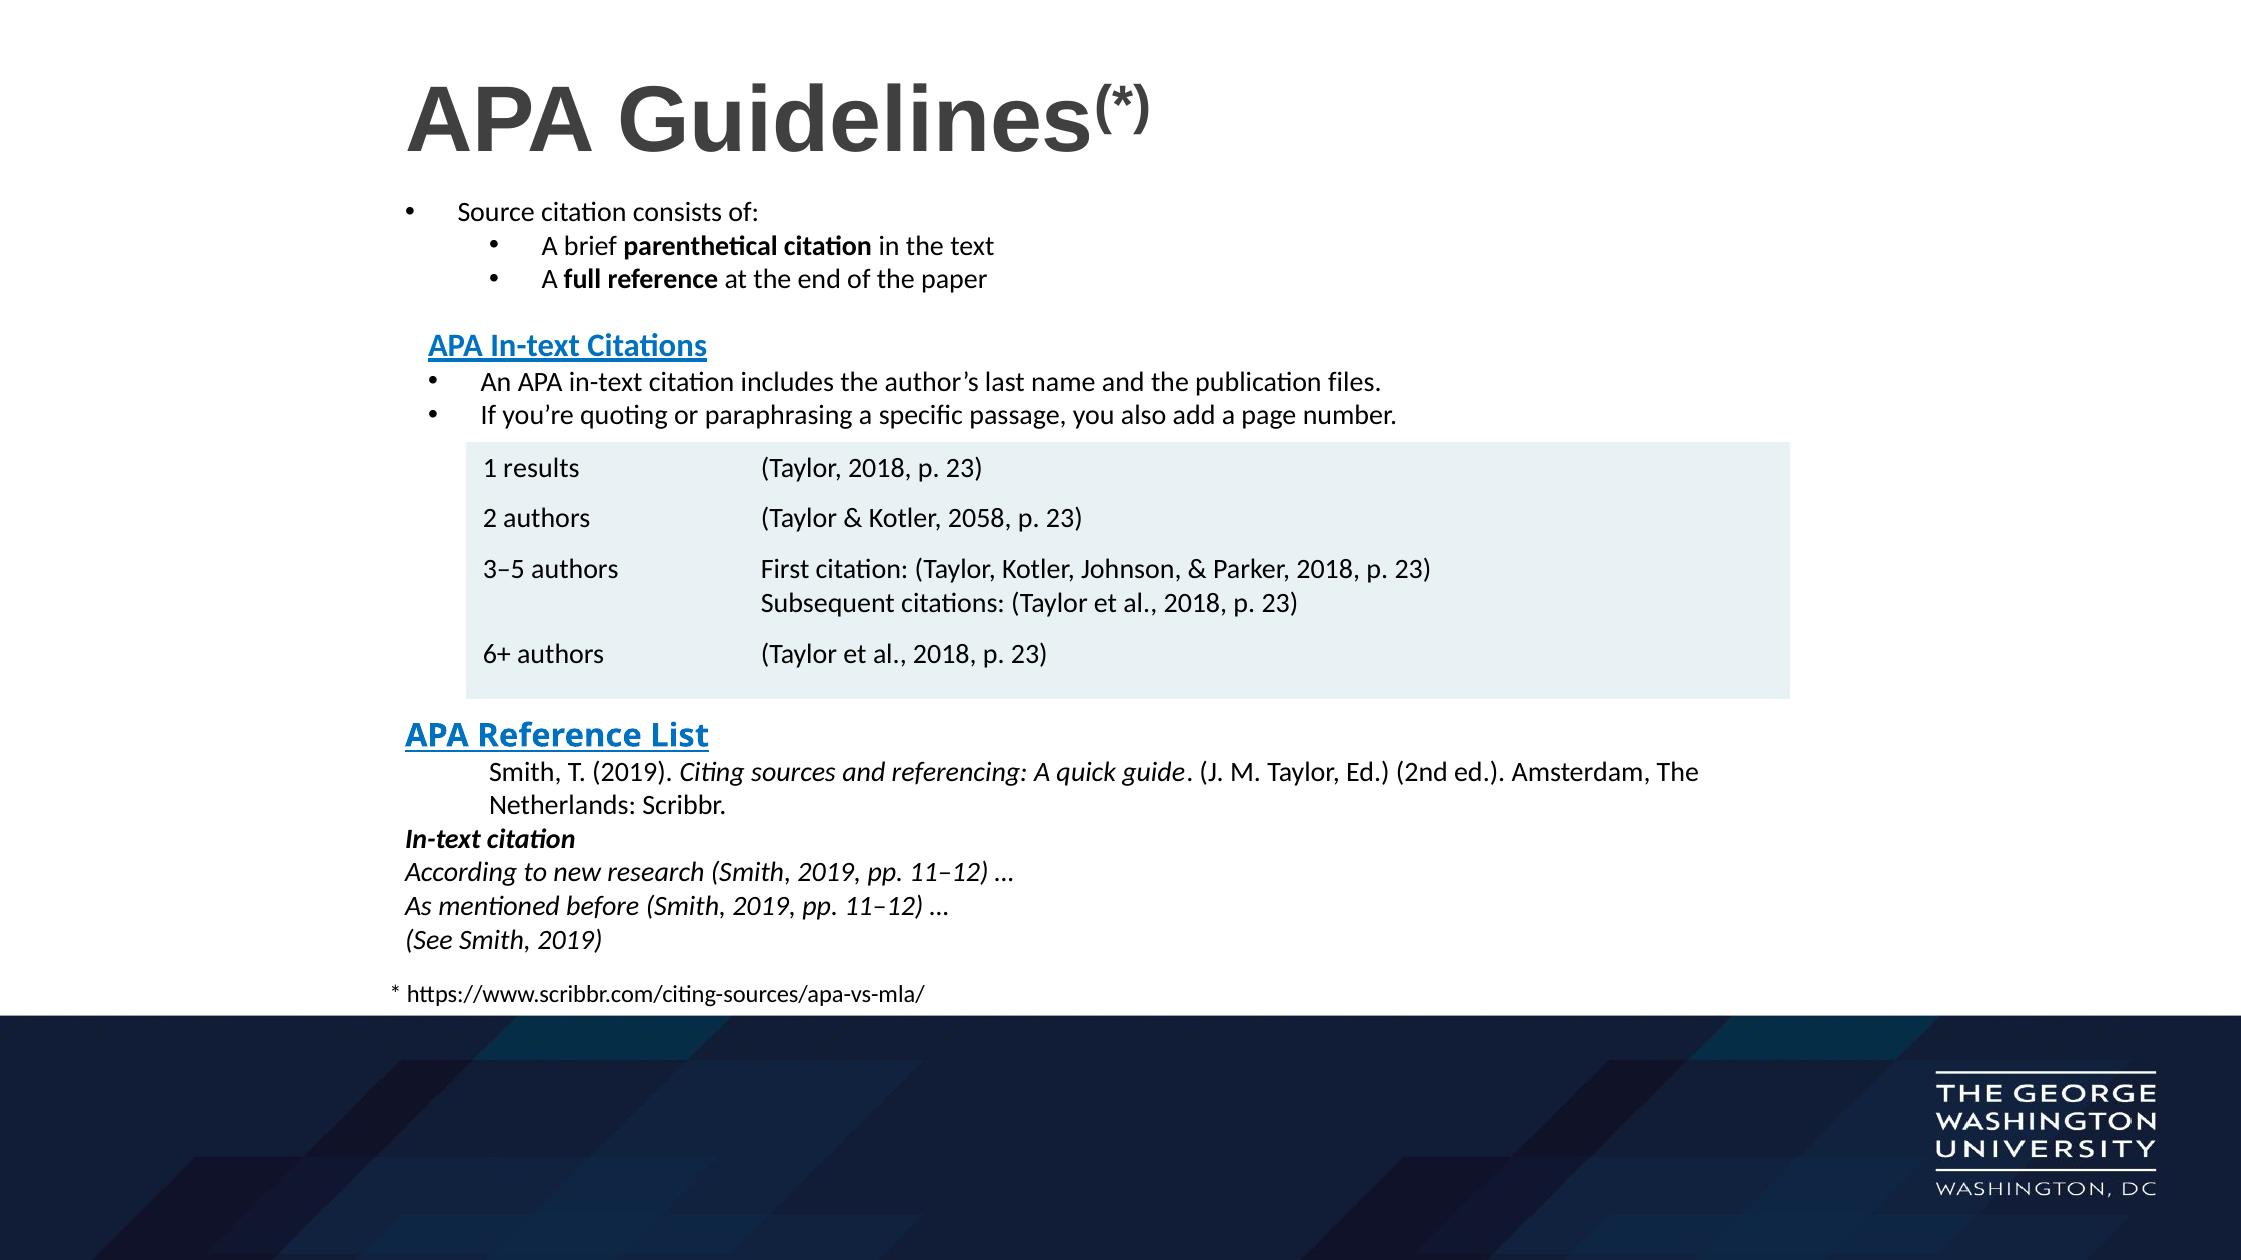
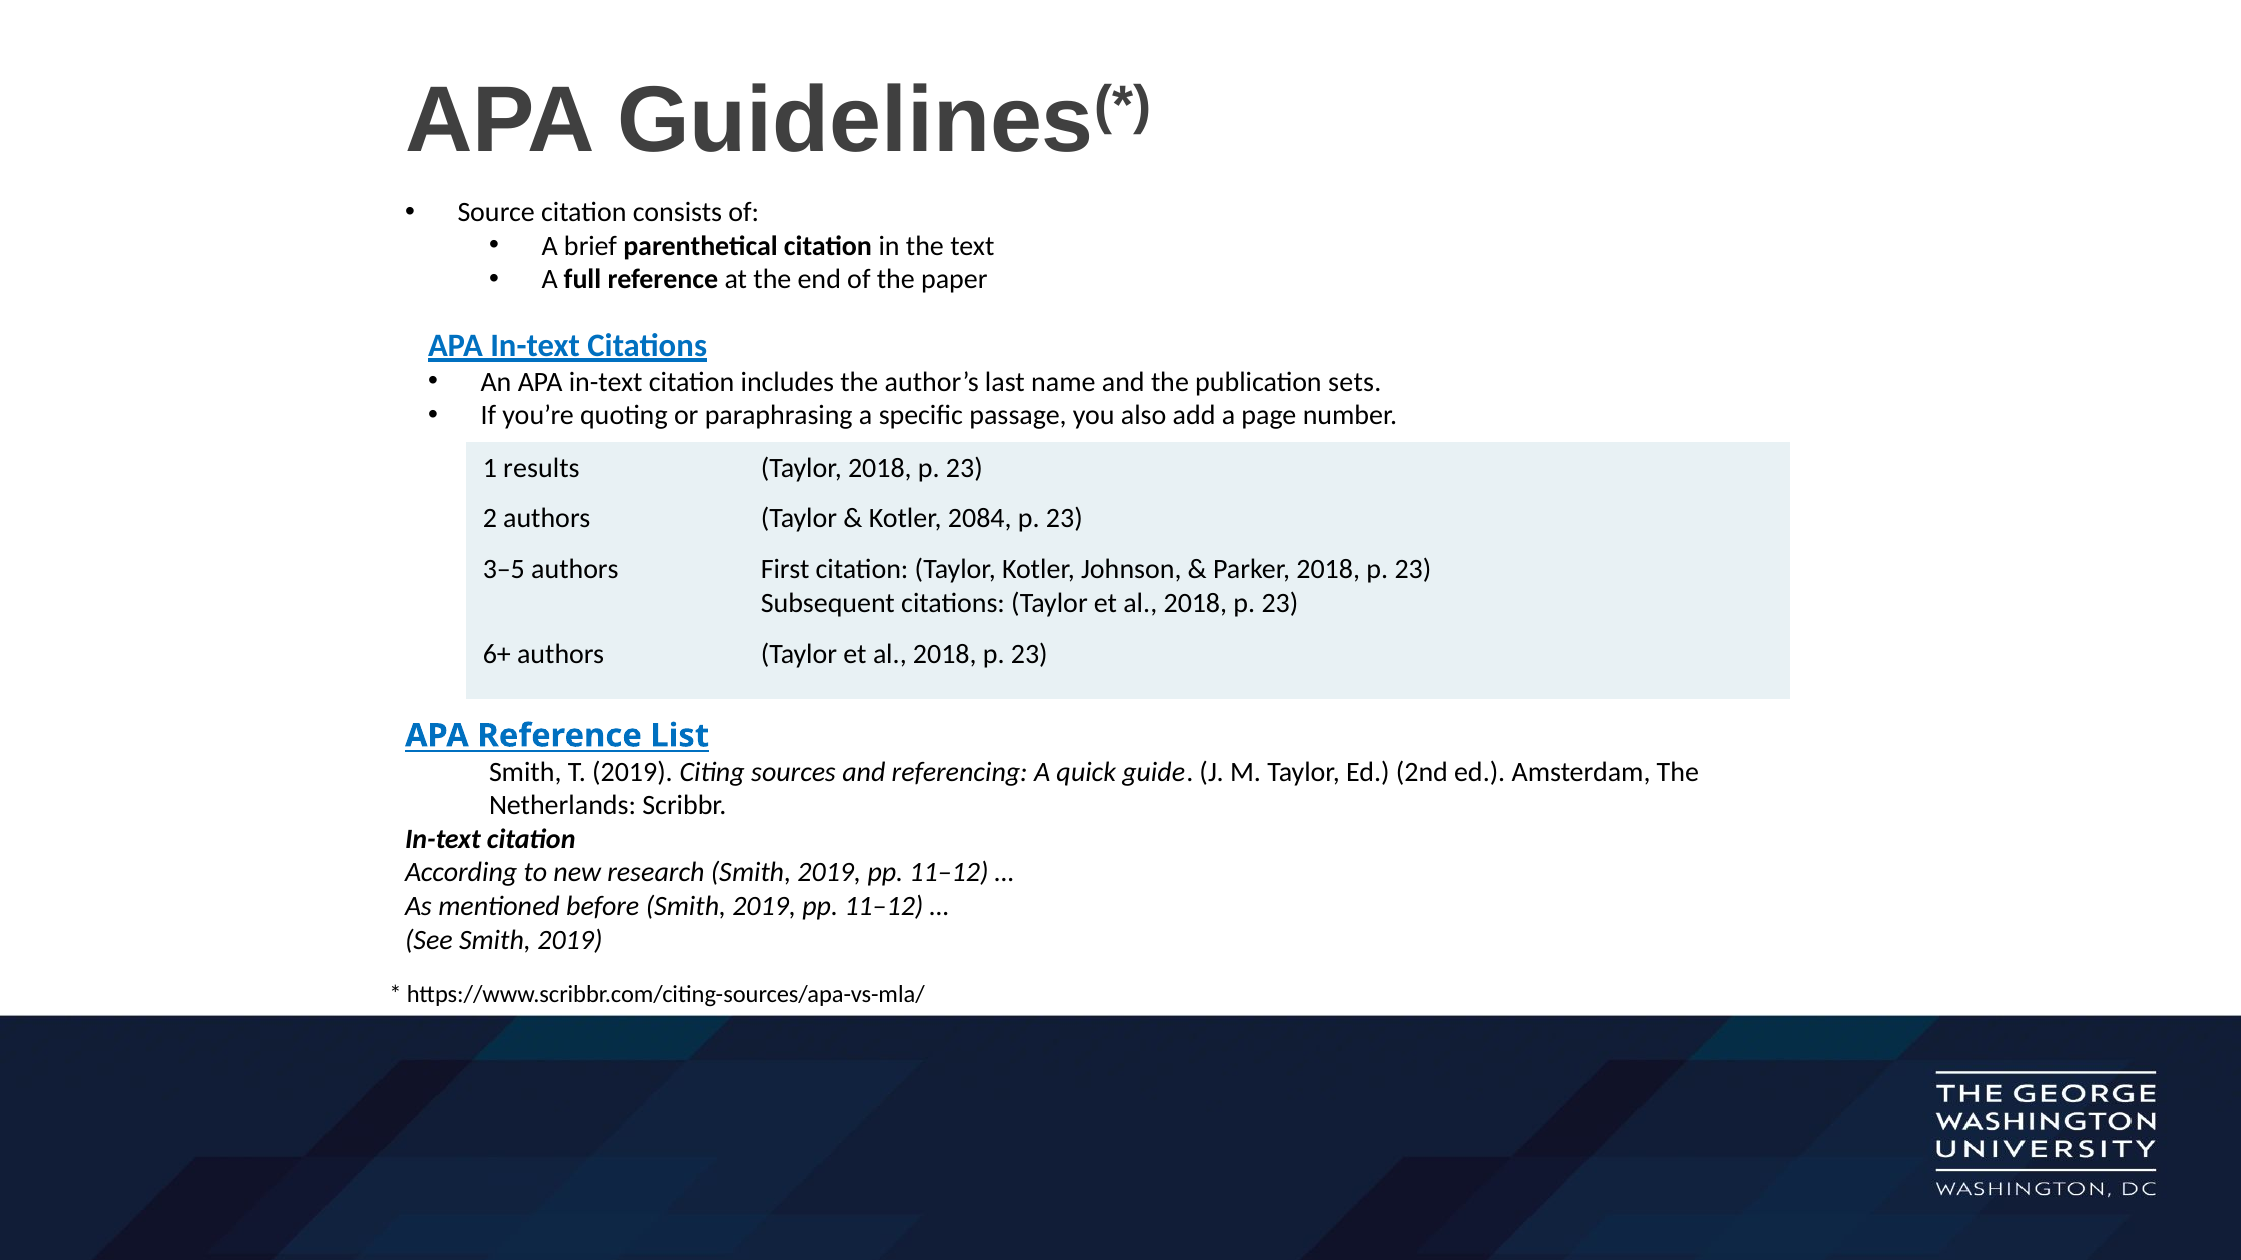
files: files -> sets
2058: 2058 -> 2084
